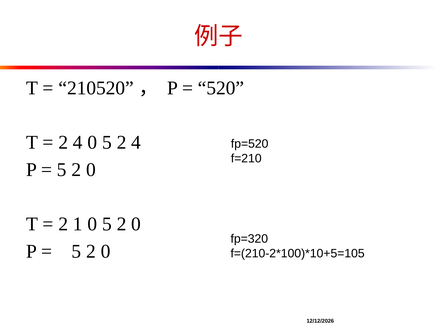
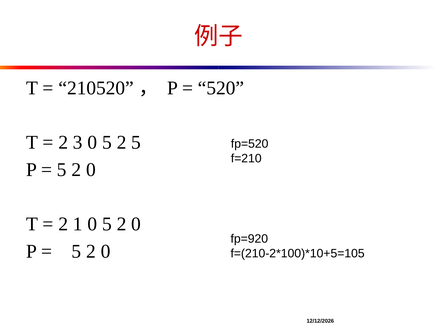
4 at (78, 142): 4 -> 3
5 2 4: 4 -> 5
fp=320: fp=320 -> fp=920
